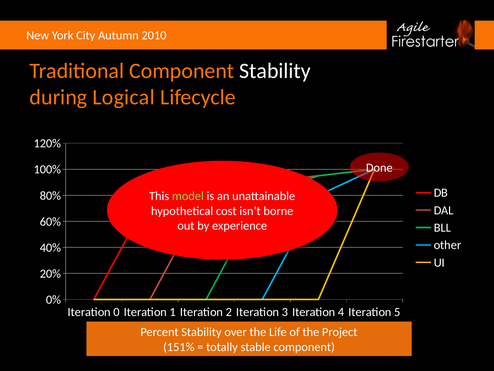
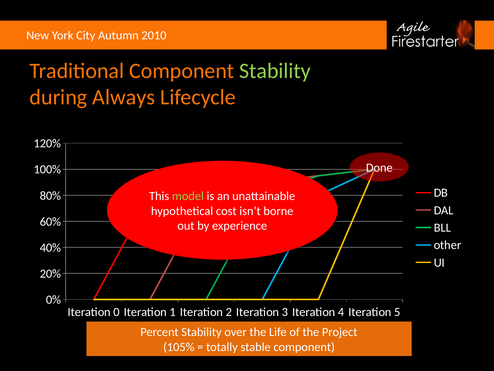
Stability at (275, 71) colour: white -> light green
Logical: Logical -> Always
151%: 151% -> 105%
